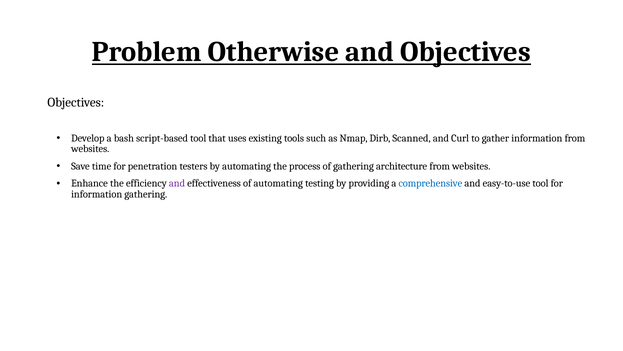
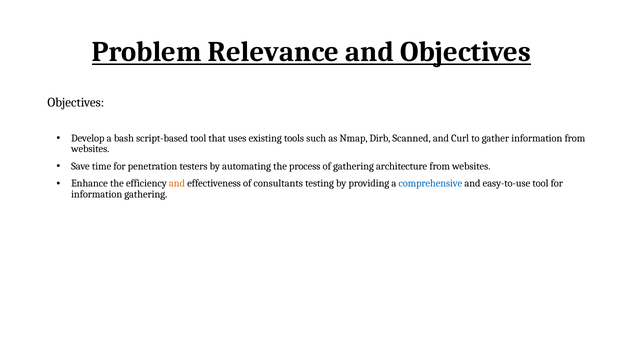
Otherwise: Otherwise -> Relevance
and at (177, 183) colour: purple -> orange
of automating: automating -> consultants
